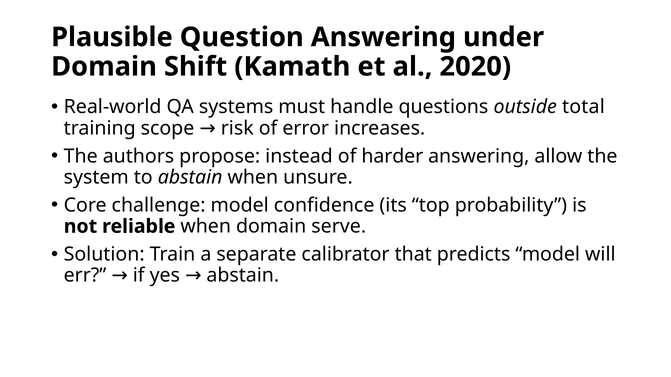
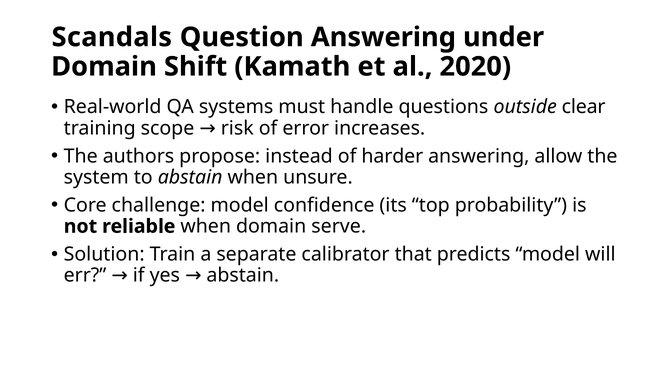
Plausible: Plausible -> Scandals
total: total -> clear
